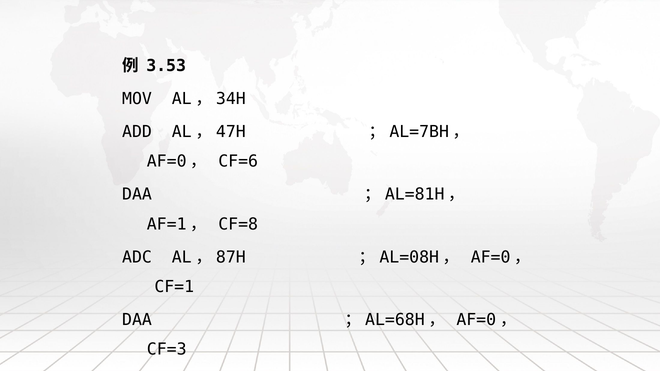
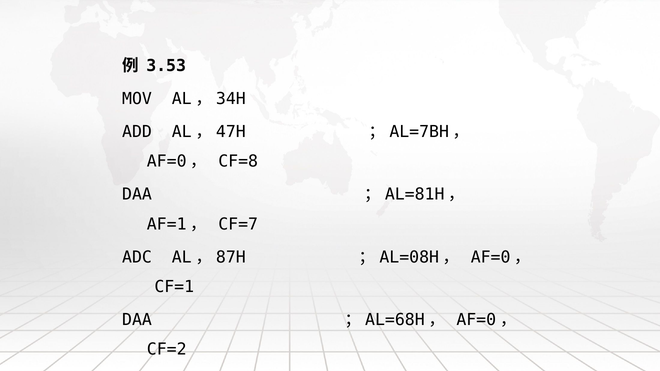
CF=6: CF=6 -> CF=8
CF=8: CF=8 -> CF=7
CF=3: CF=3 -> CF=2
